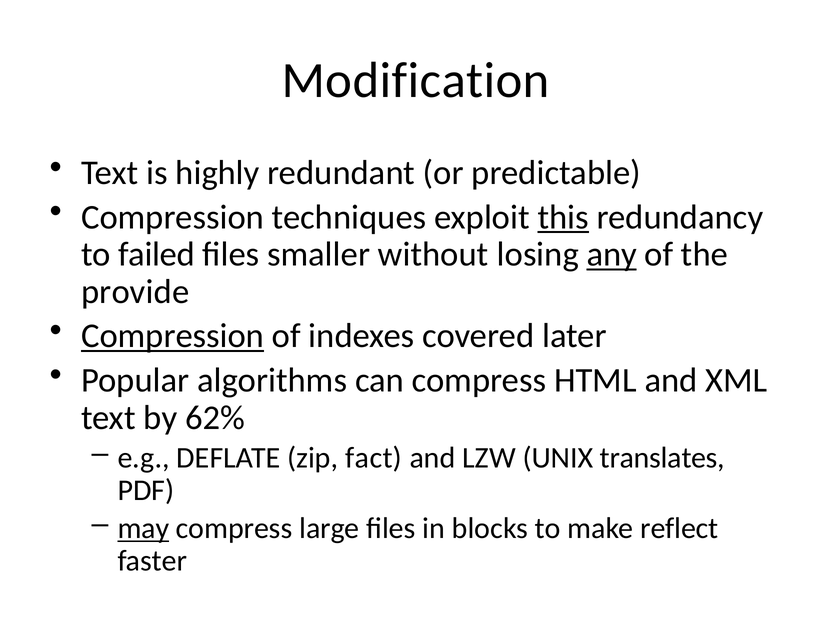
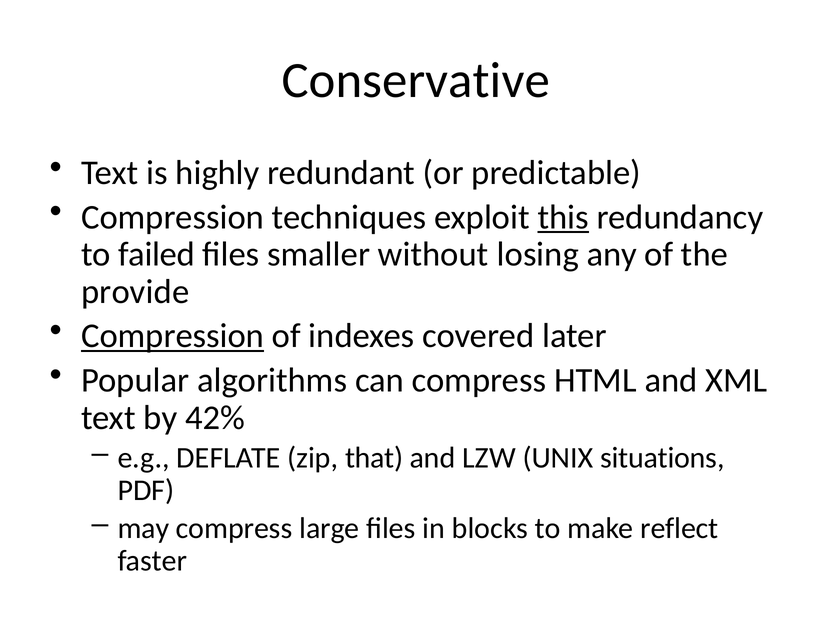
Modification: Modification -> Conservative
any underline: present -> none
62%: 62% -> 42%
fact: fact -> that
translates: translates -> situations
may underline: present -> none
